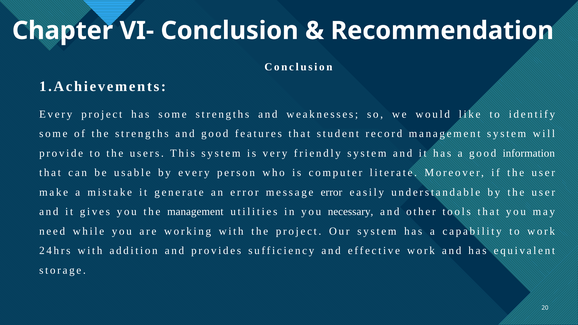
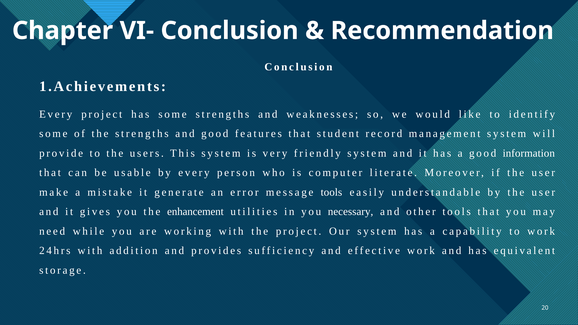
message error: error -> tools
the management: management -> enhancement
